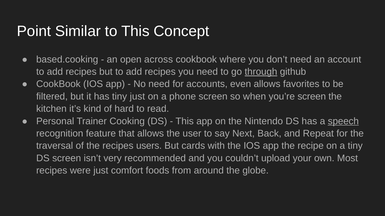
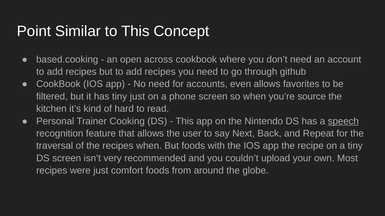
through underline: present -> none
you’re screen: screen -> source
recipes users: users -> when
But cards: cards -> foods
